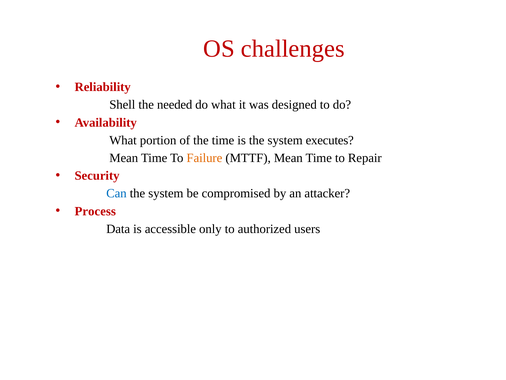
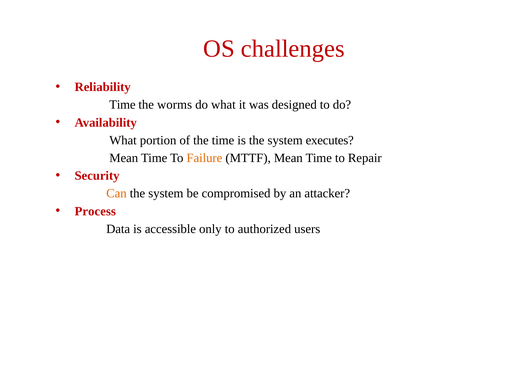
Shell at (122, 105): Shell -> Time
needed: needed -> worms
Can colour: blue -> orange
